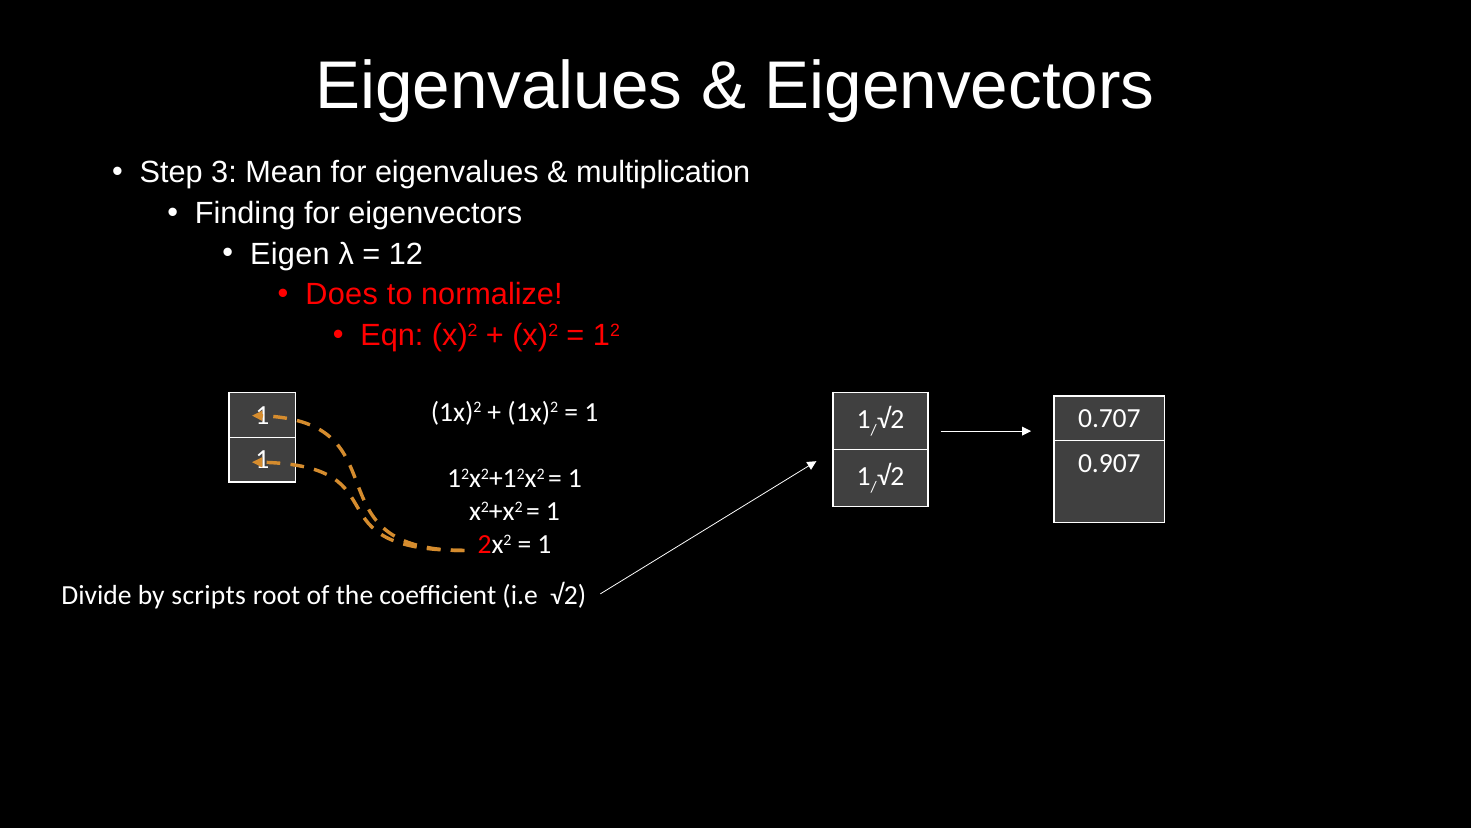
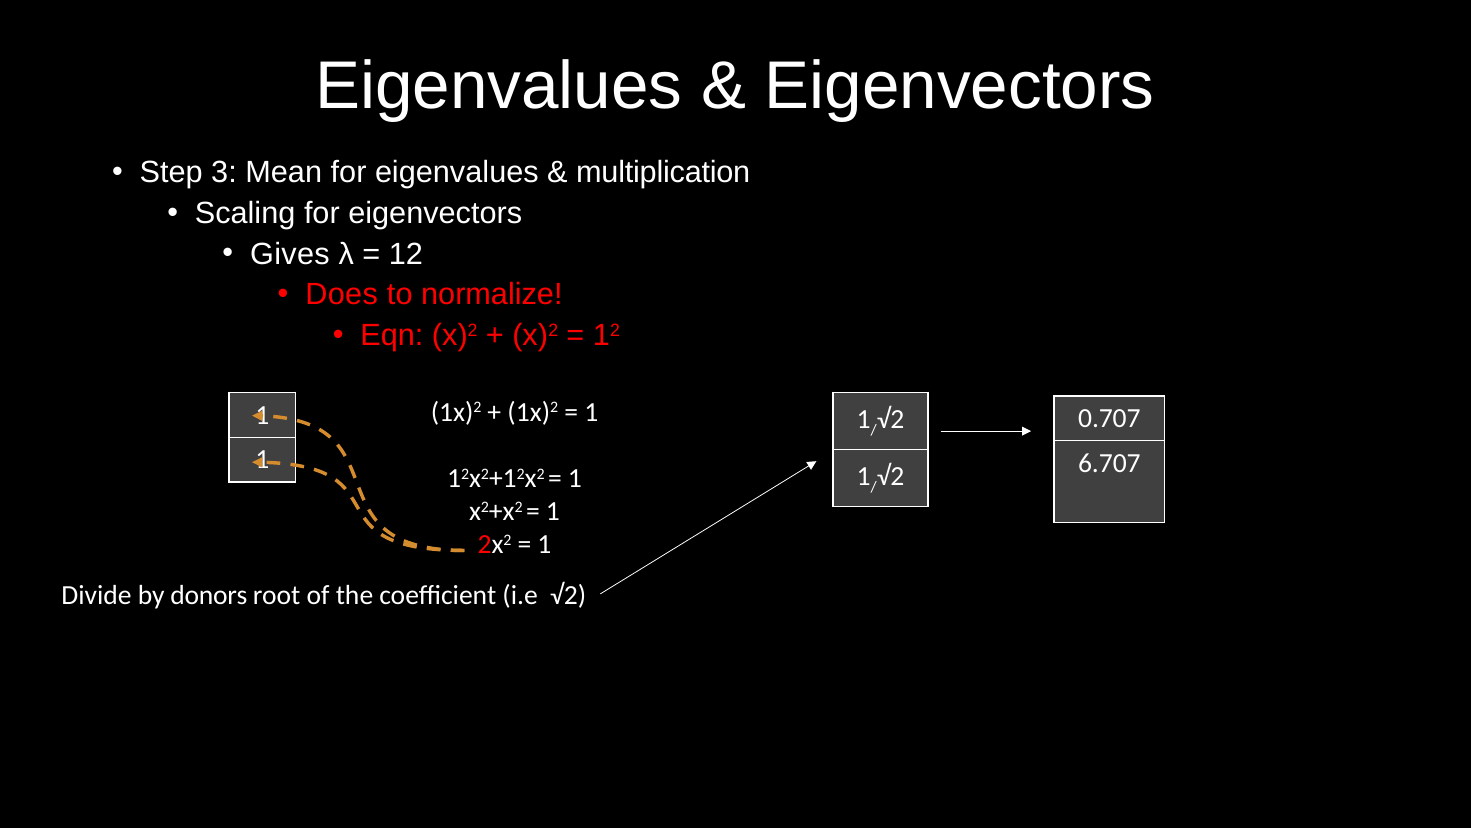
Finding: Finding -> Scaling
Eigen: Eigen -> Gives
0.907: 0.907 -> 6.707
scripts: scripts -> donors
